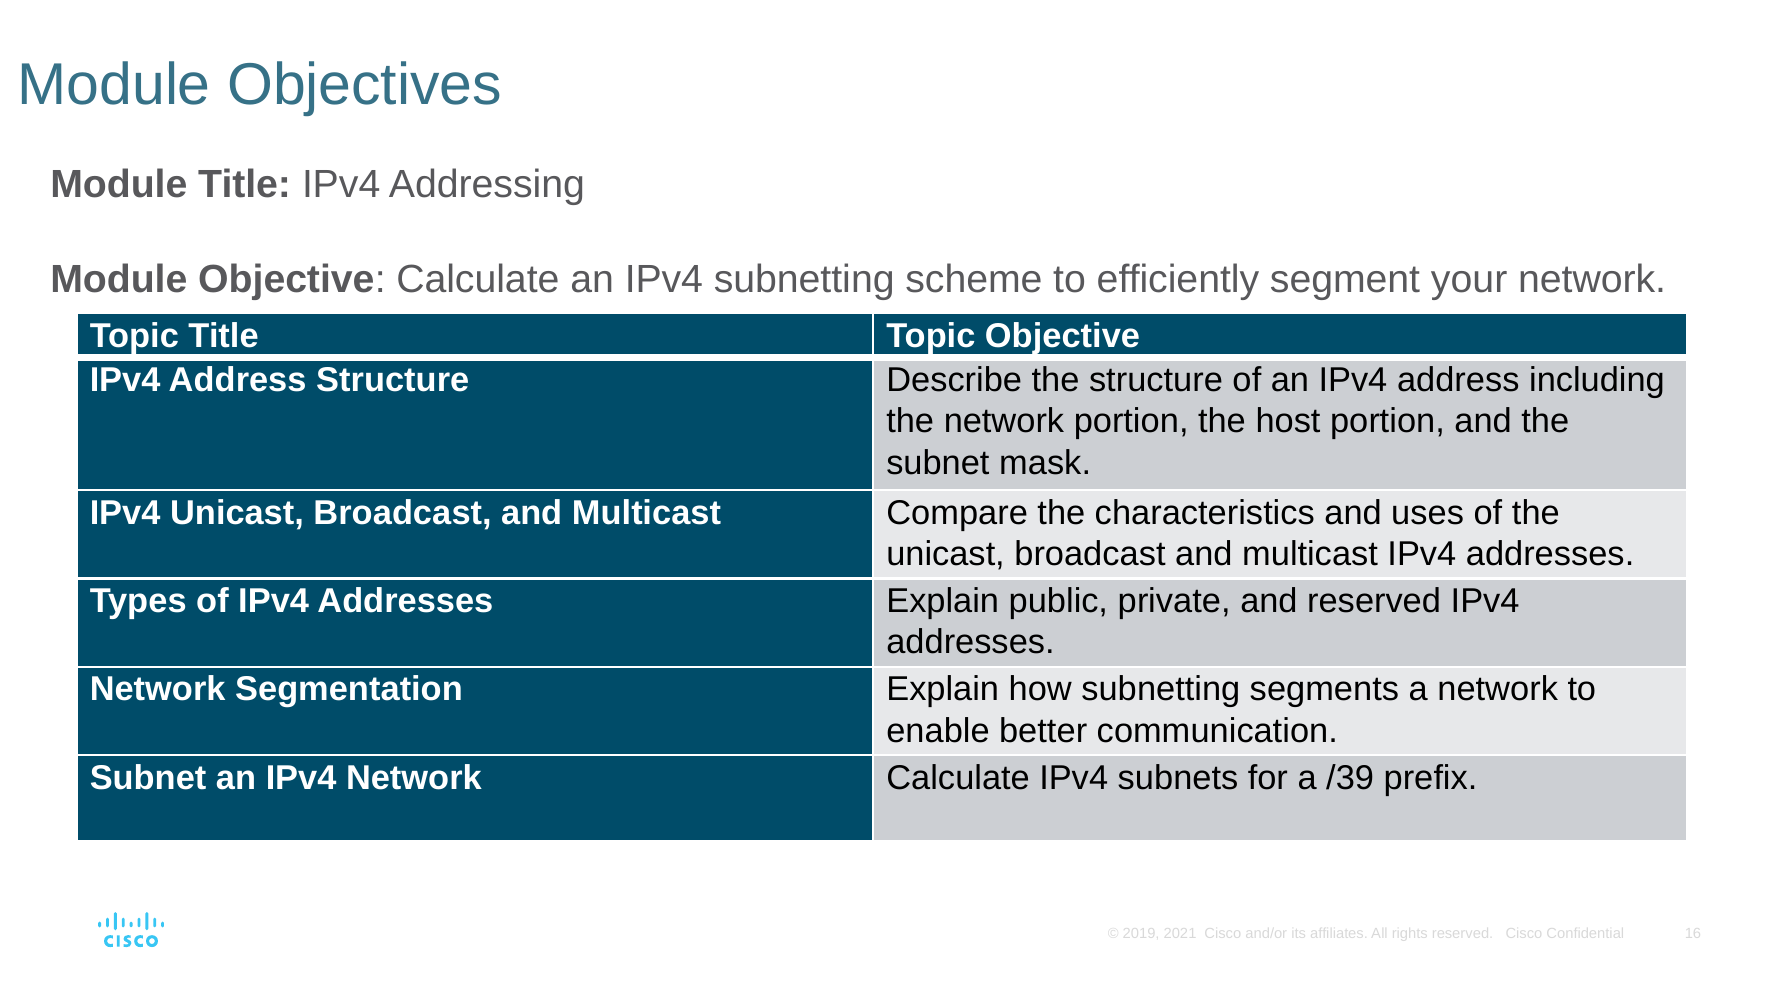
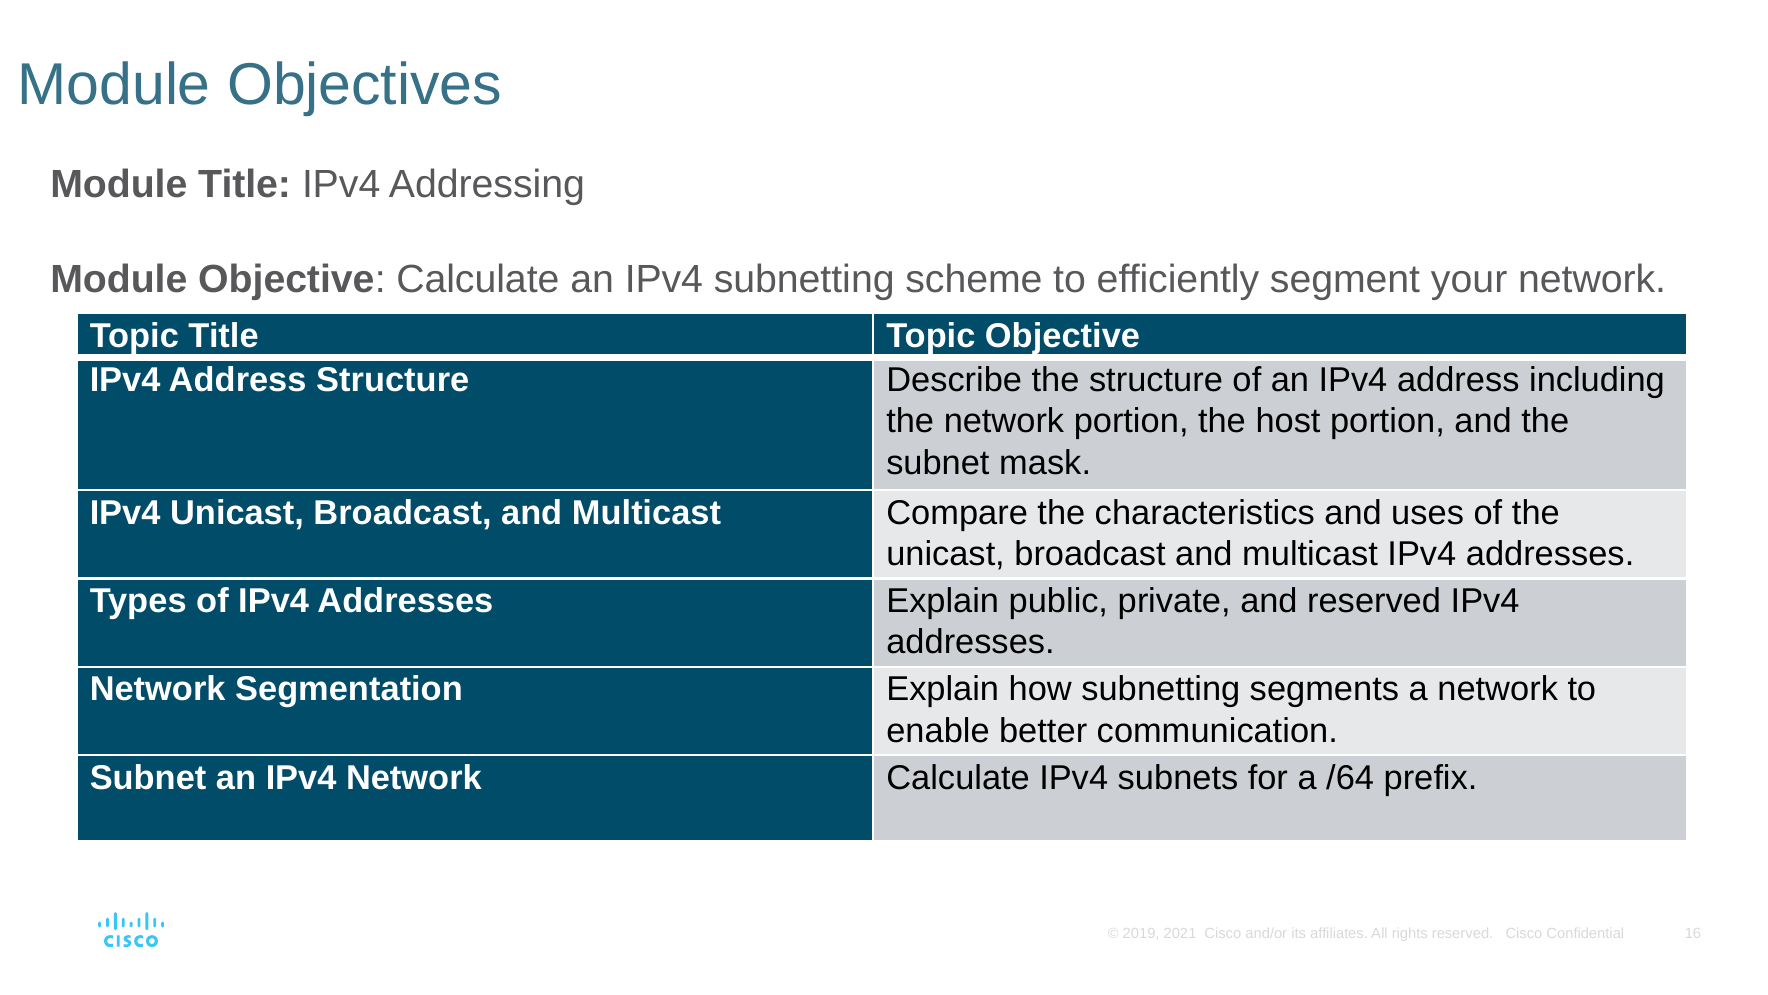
/39: /39 -> /64
